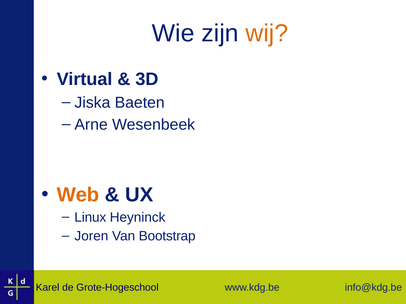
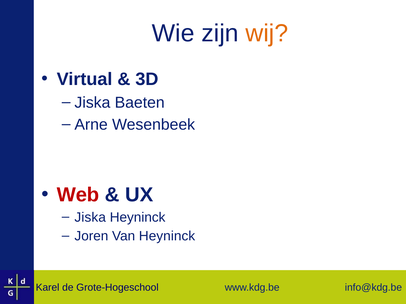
Web colour: orange -> red
Linux at (90, 218): Linux -> Jiska
Van Bootstrap: Bootstrap -> Heyninck
